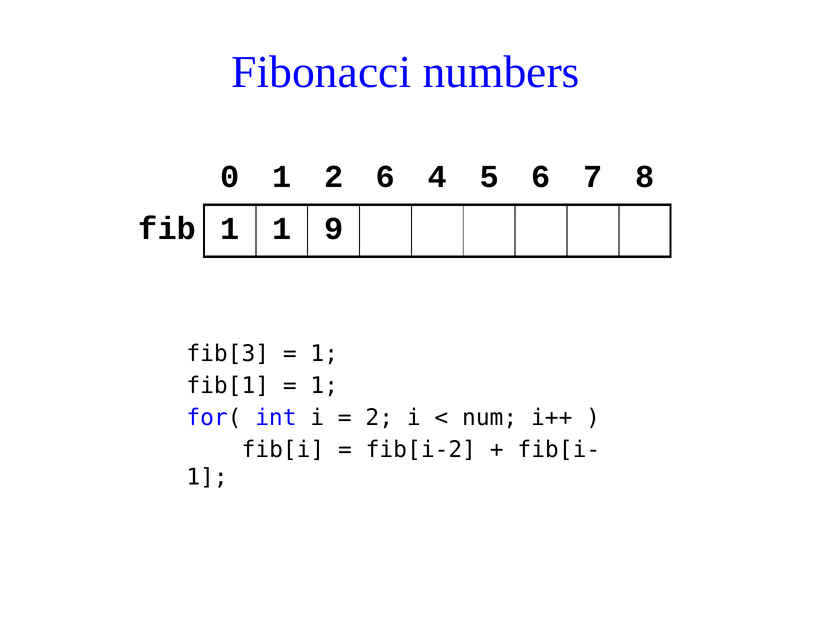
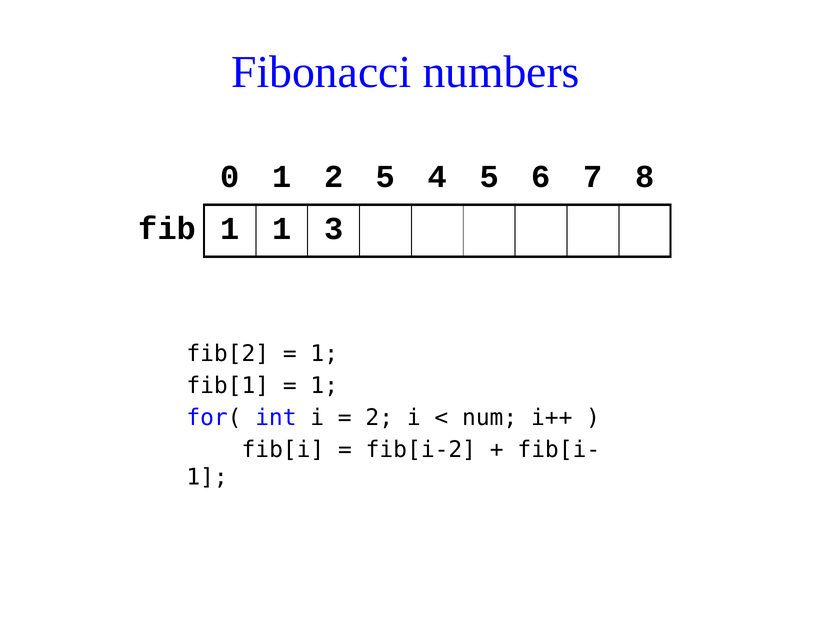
2 6: 6 -> 5
1 9: 9 -> 3
fib[3: fib[3 -> fib[2
